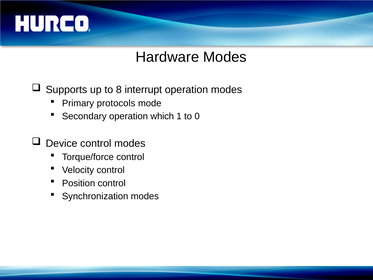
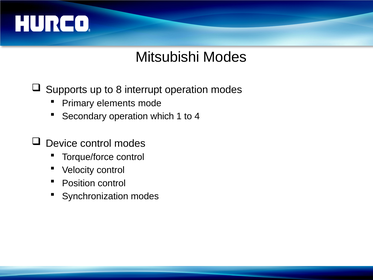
Hardware: Hardware -> Mitsubishi
protocols: protocols -> elements
0: 0 -> 4
